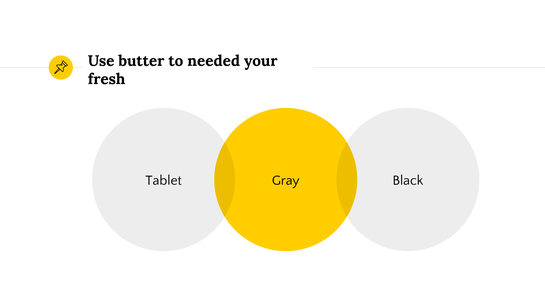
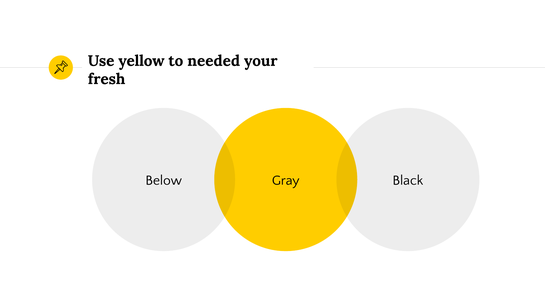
butter: butter -> yellow
Tablet: Tablet -> Below
